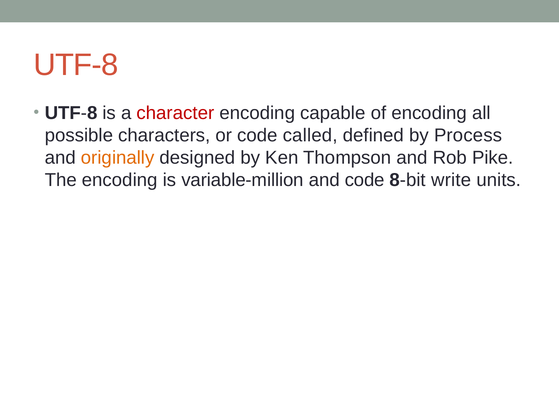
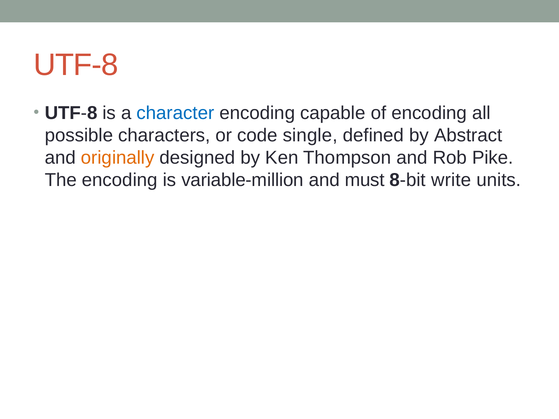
character colour: red -> blue
called: called -> single
Process: Process -> Abstract
and code: code -> must
